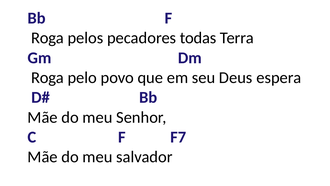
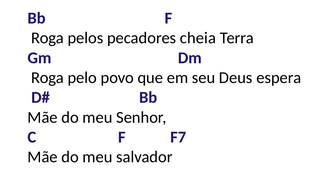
todas: todas -> cheia
